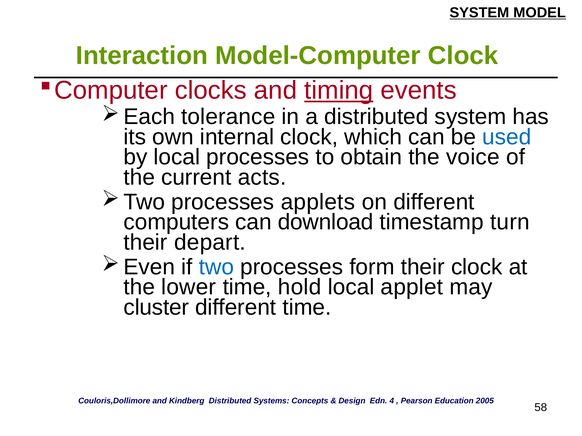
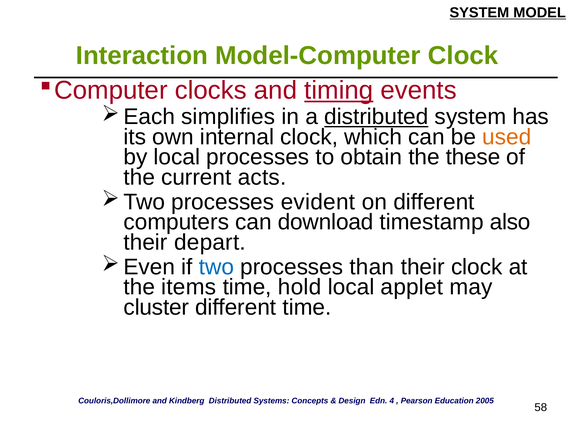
tolerance: tolerance -> simplifies
distributed at (376, 117) underline: none -> present
used colour: blue -> orange
voice: voice -> these
applets: applets -> evident
turn: turn -> also
form: form -> than
lower: lower -> items
